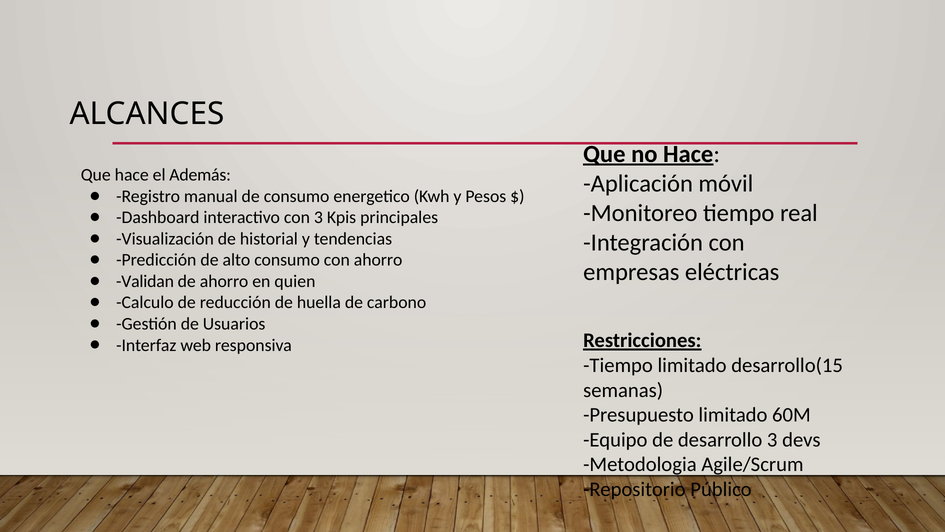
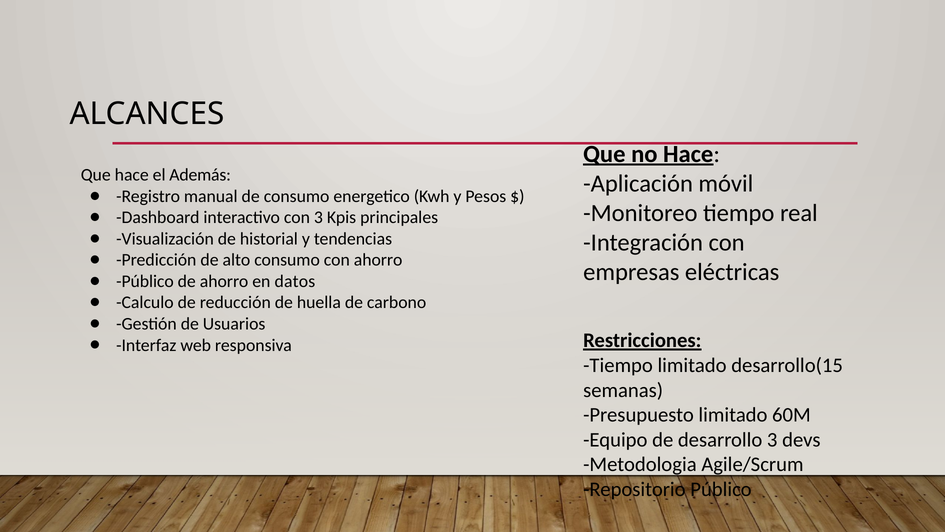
Validan at (145, 281): Validan -> Público
quien: quien -> datos
